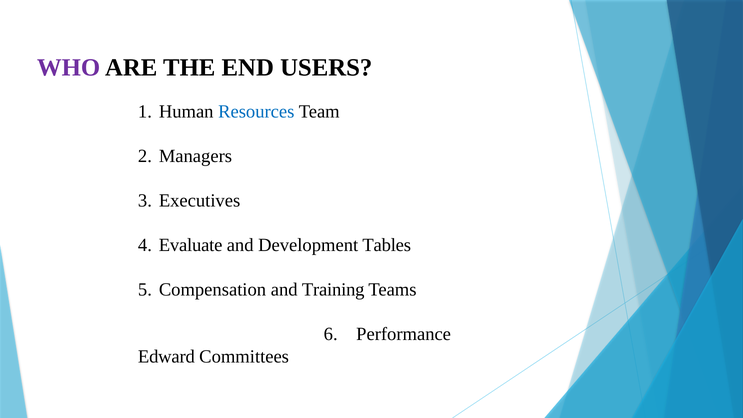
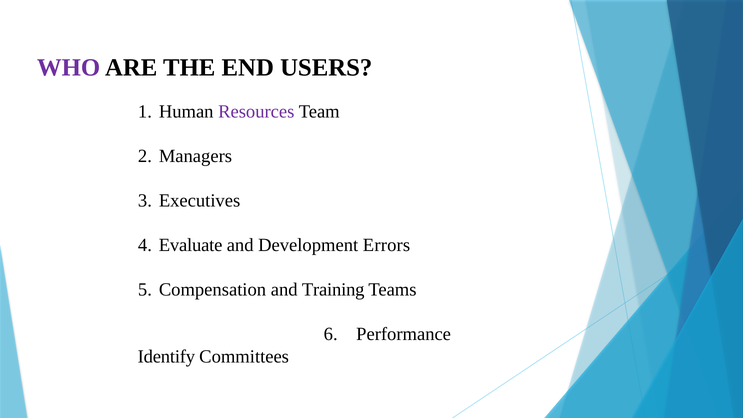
Resources colour: blue -> purple
Tables: Tables -> Errors
Edward: Edward -> Identify
